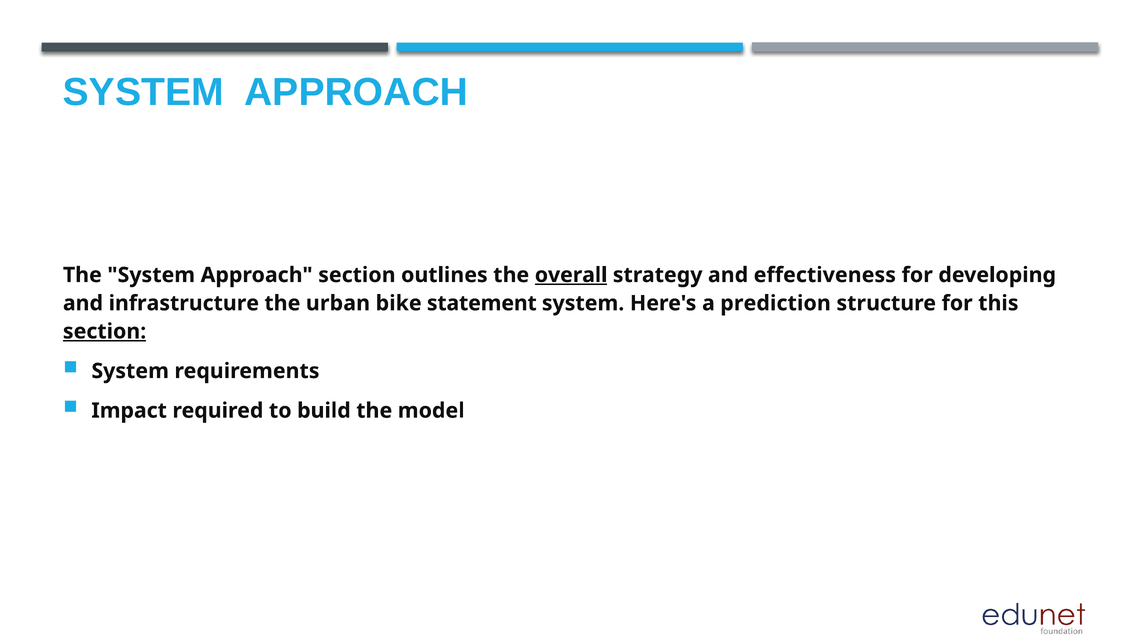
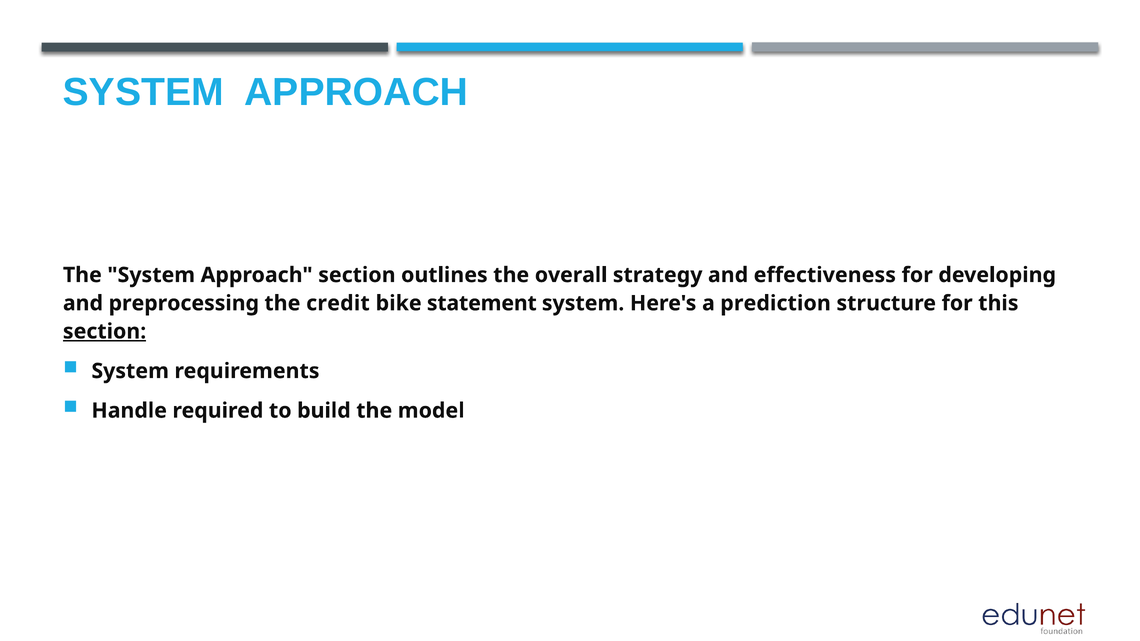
overall underline: present -> none
infrastructure: infrastructure -> preprocessing
urban: urban -> credit
Impact: Impact -> Handle
